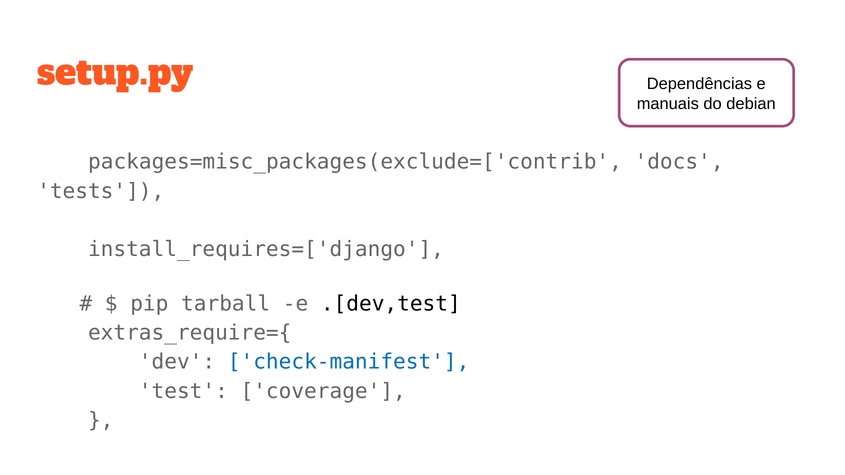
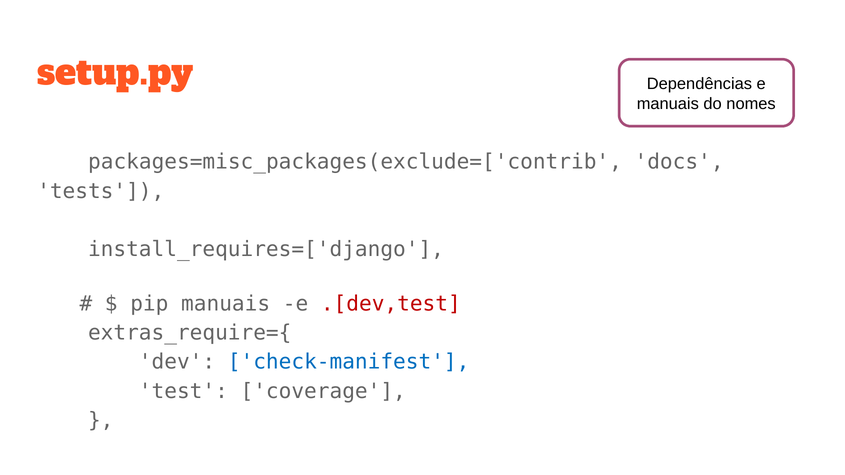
debian: debian -> nomes
pip tarball: tarball -> manuais
.[dev,test colour: black -> red
